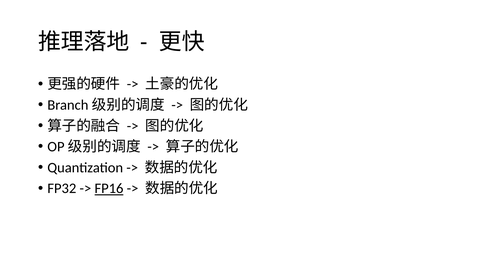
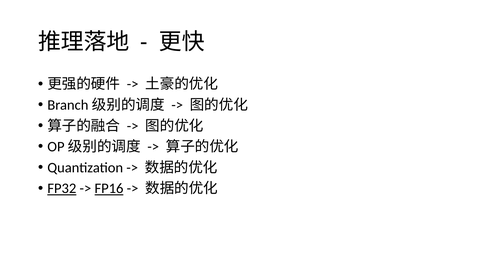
FP32 underline: none -> present
